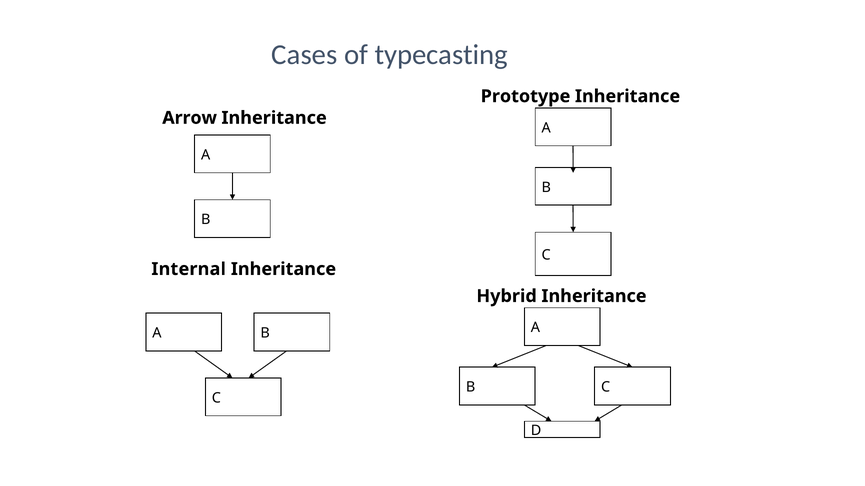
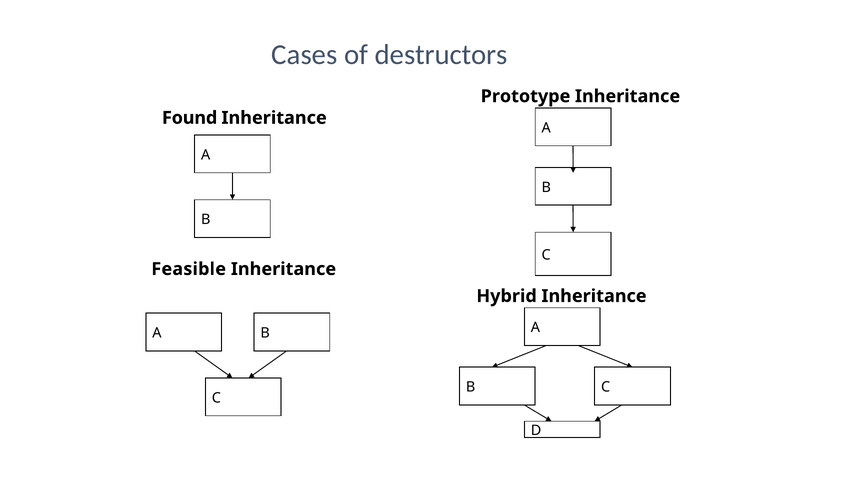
typecasting: typecasting -> destructors
Arrow: Arrow -> Found
Internal: Internal -> Feasible
